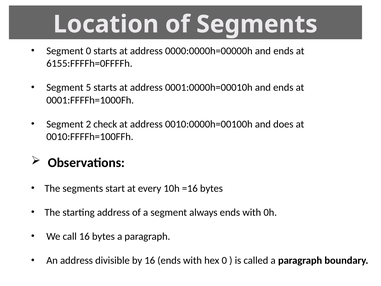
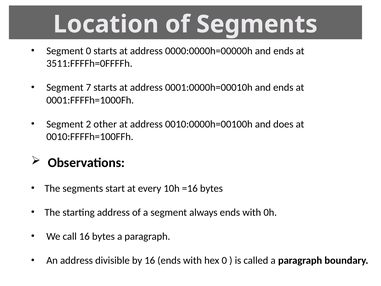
6155:FFFFh=0FFFFh: 6155:FFFFh=0FFFFh -> 3511:FFFFh=0FFFFh
5: 5 -> 7
check: check -> other
